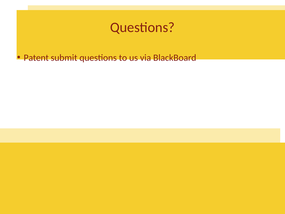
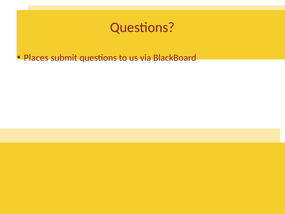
Patent: Patent -> Places
